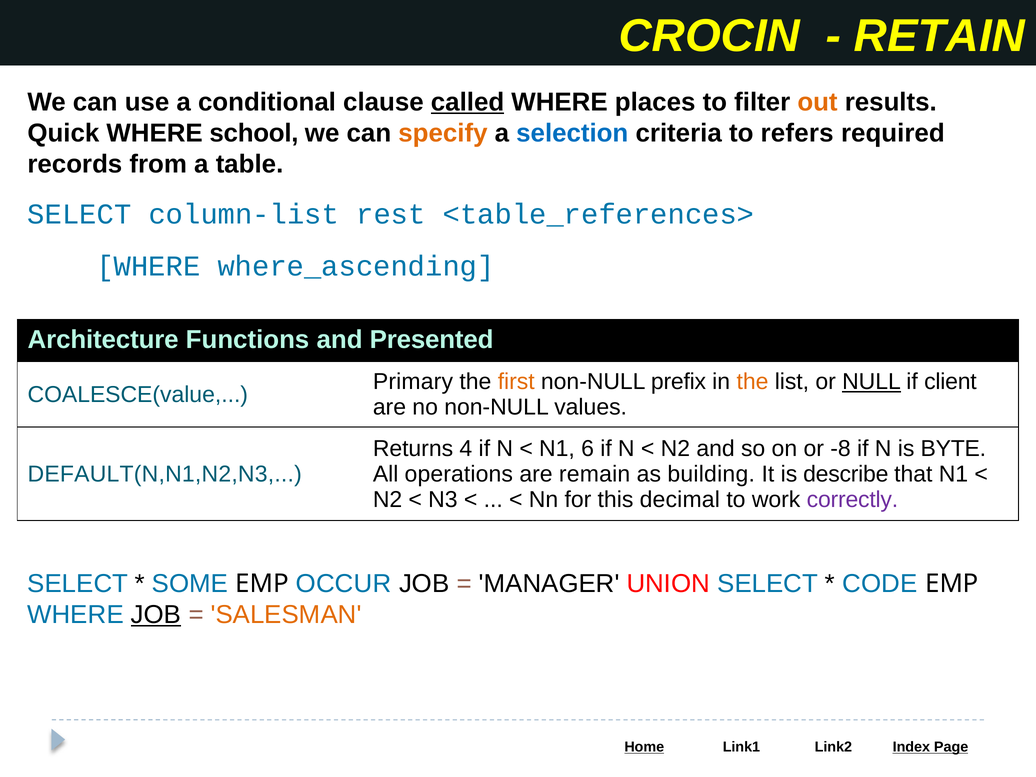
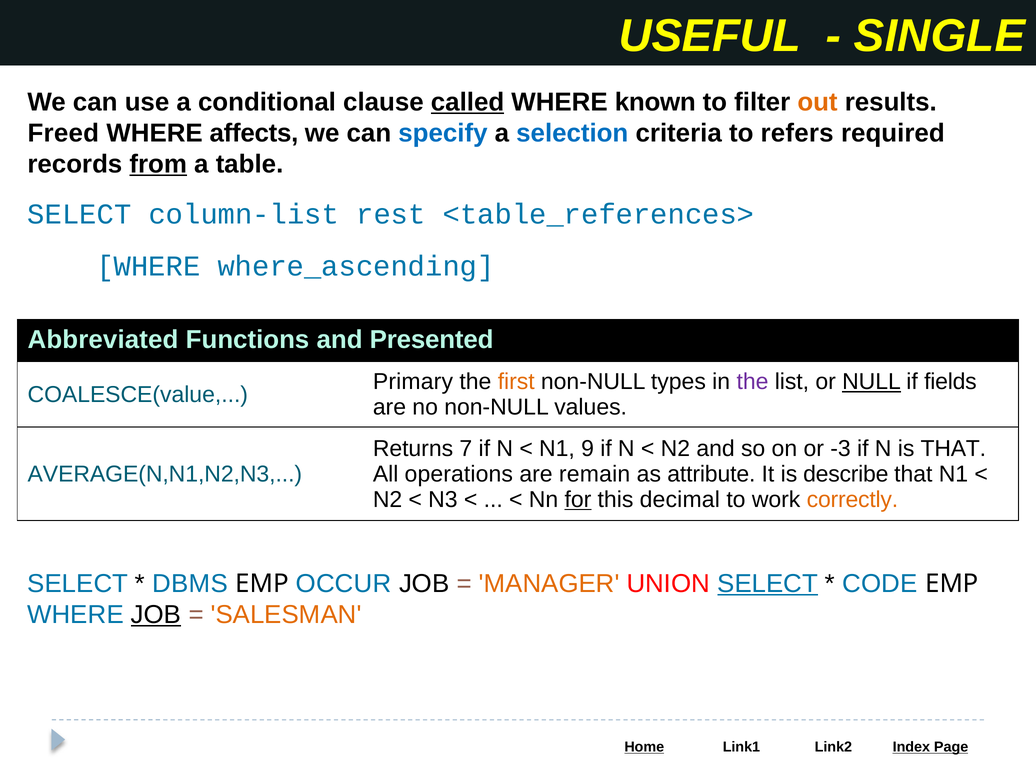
CROCIN: CROCIN -> USEFUL
RETAIN: RETAIN -> SINGLE
places: places -> known
Quick: Quick -> Freed
school: school -> affects
specify colour: orange -> blue
from underline: none -> present
Architecture: Architecture -> Abbreviated
prefix: prefix -> types
the at (752, 382) colour: orange -> purple
client: client -> fields
4: 4 -> 7
6: 6 -> 9
-8: -8 -> -3
is BYTE: BYTE -> THAT
DEFAULT(N,N1,N2,N3: DEFAULT(N,N1,N2,N3 -> AVERAGE(N,N1,N2,N3
building: building -> attribute
for underline: none -> present
correctly colour: purple -> orange
SOME: SOME -> DBMS
MANAGER colour: black -> orange
SELECT at (768, 584) underline: none -> present
